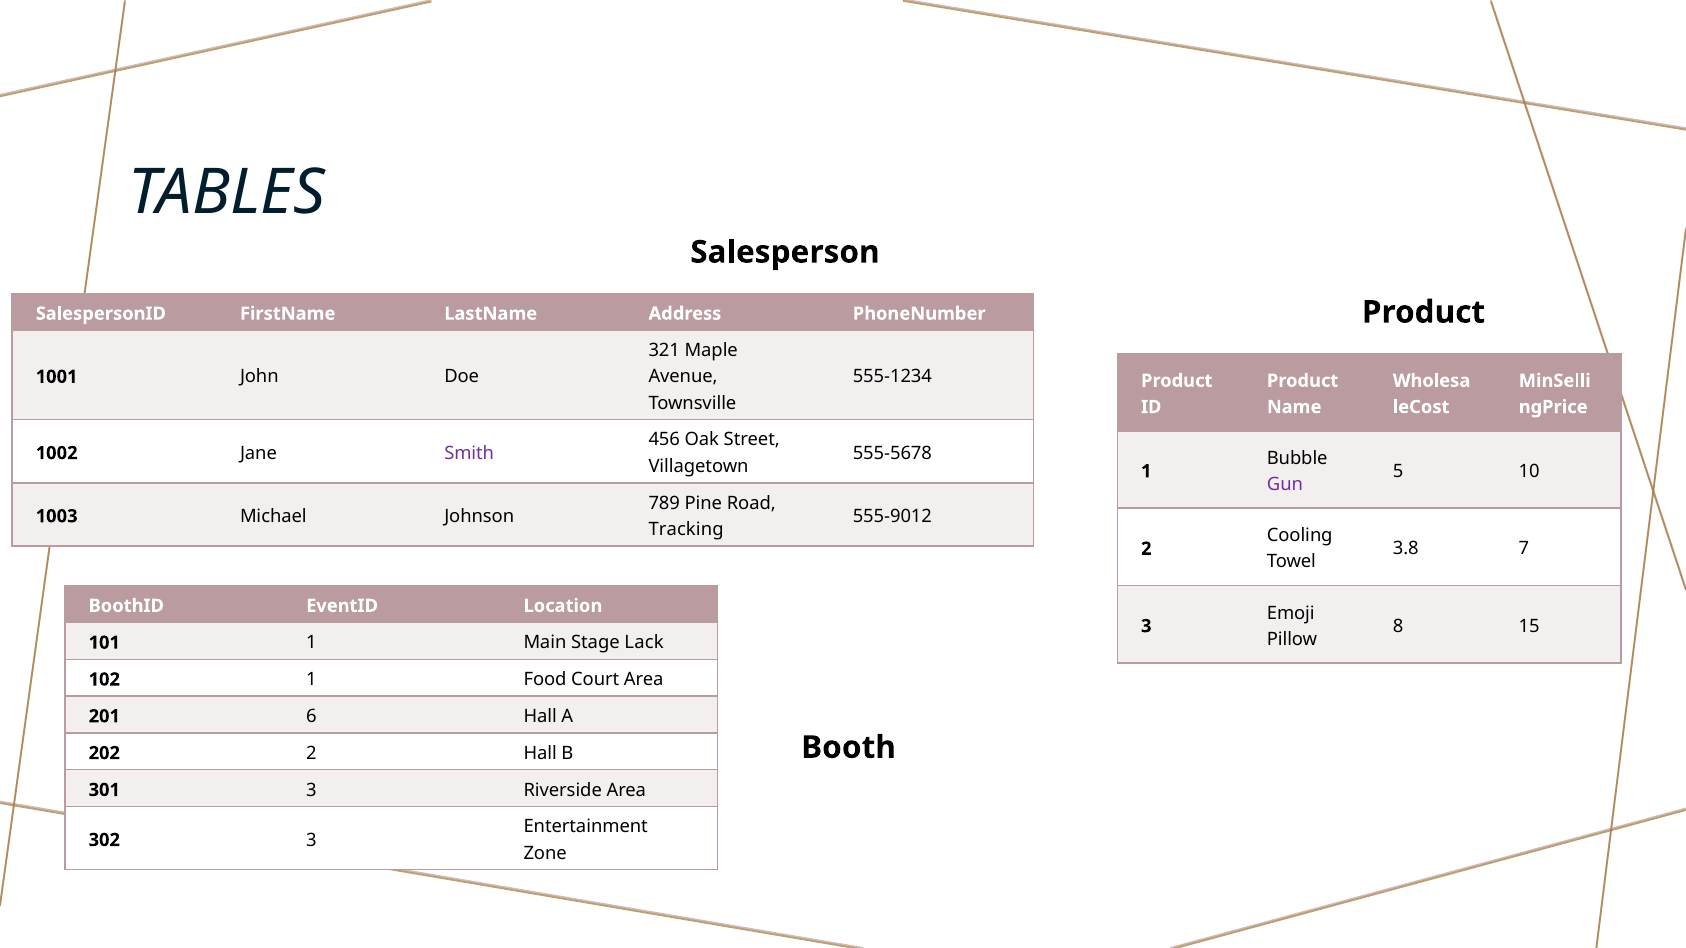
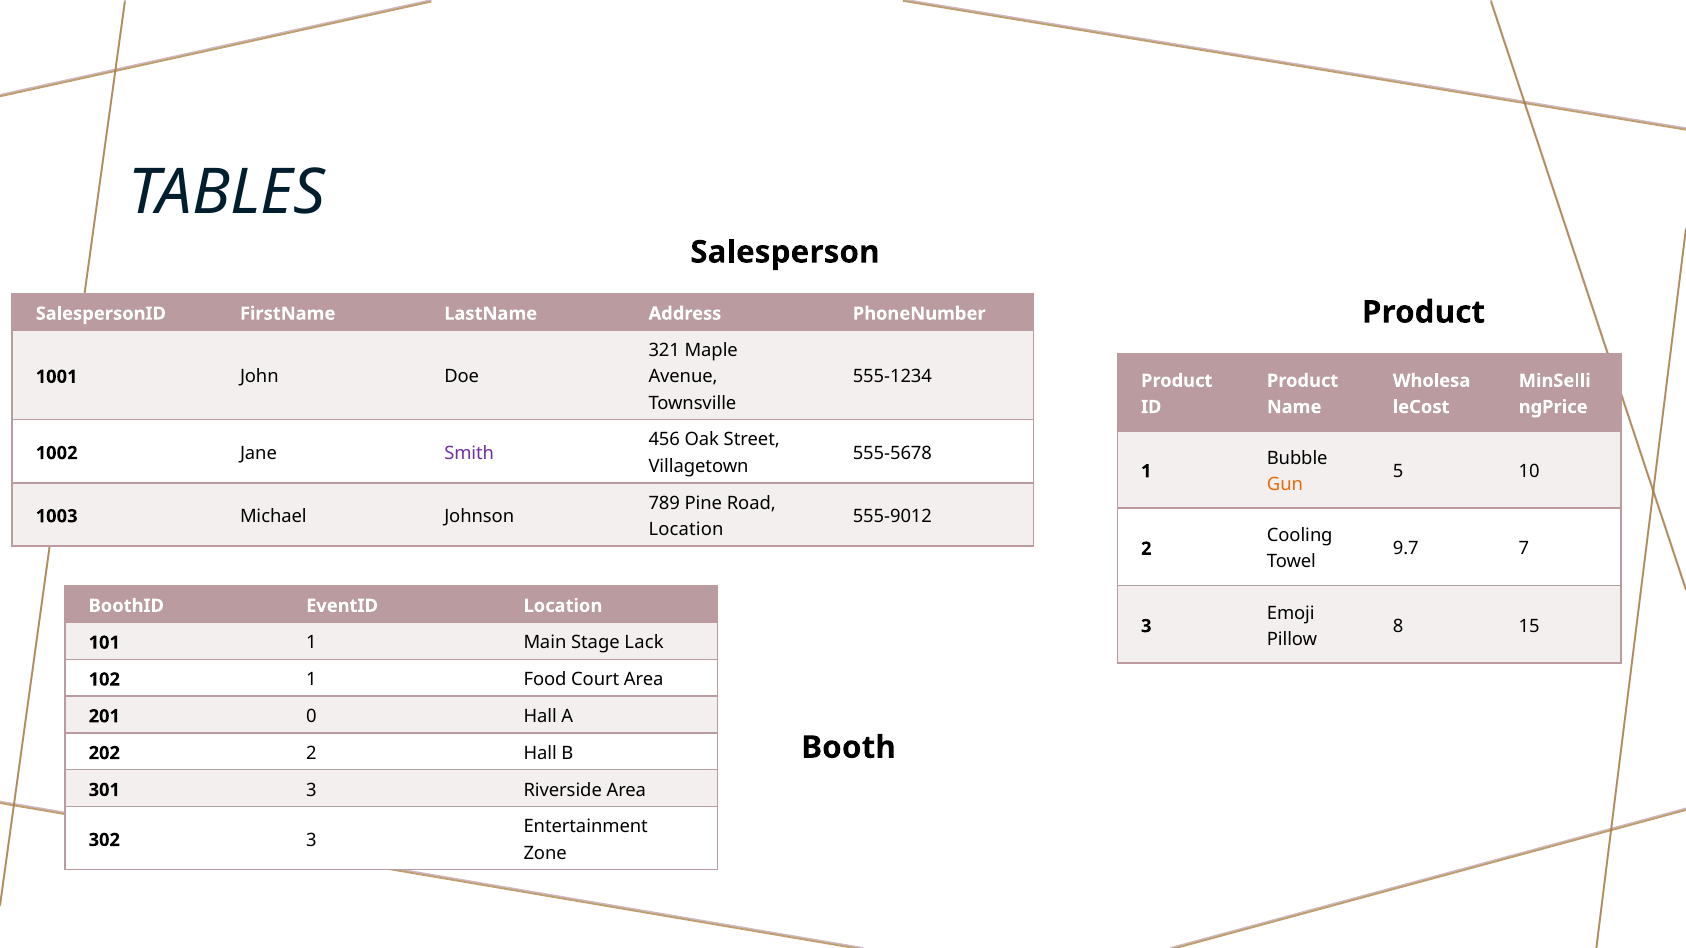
Gun colour: purple -> orange
Tracking at (686, 530): Tracking -> Location
3.8: 3.8 -> 9.7
6: 6 -> 0
